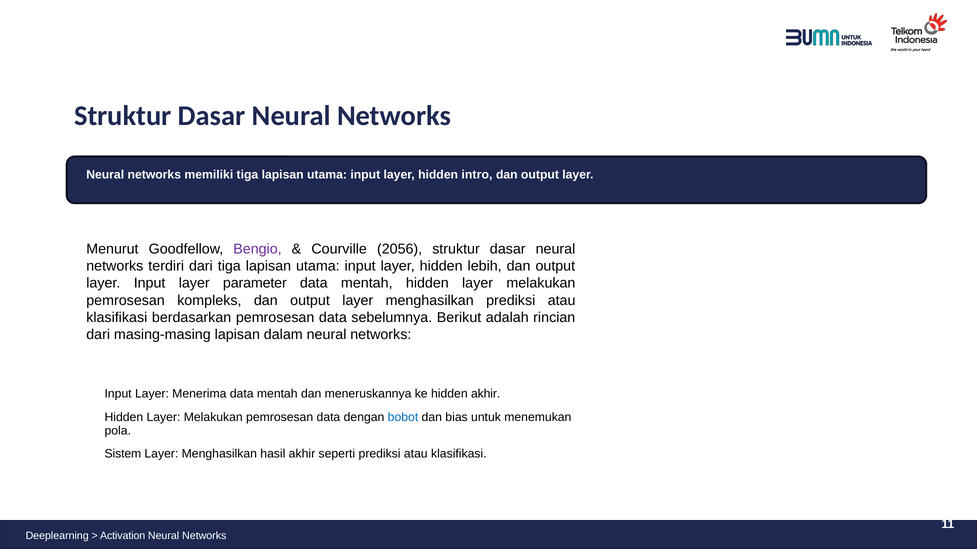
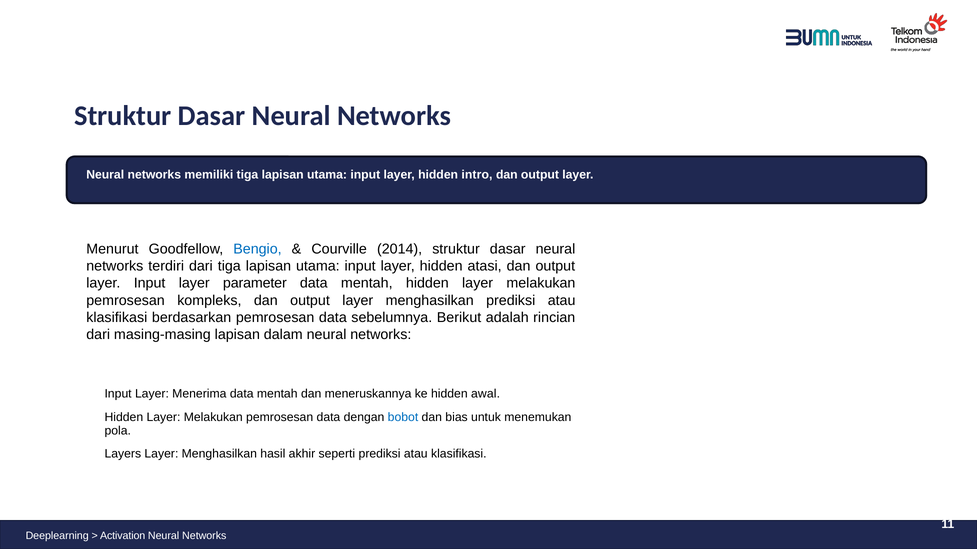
Bengio colour: purple -> blue
2056: 2056 -> 2014
lebih: lebih -> atasi
hidden akhir: akhir -> awal
Sistem: Sistem -> Layers
